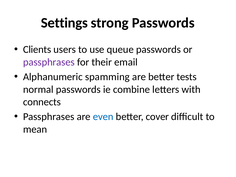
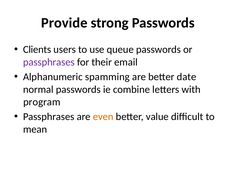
Settings: Settings -> Provide
tests: tests -> date
connects: connects -> program
even colour: blue -> orange
cover: cover -> value
